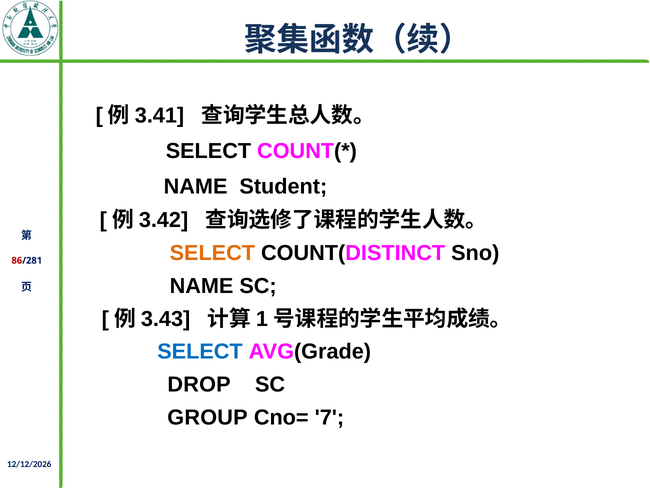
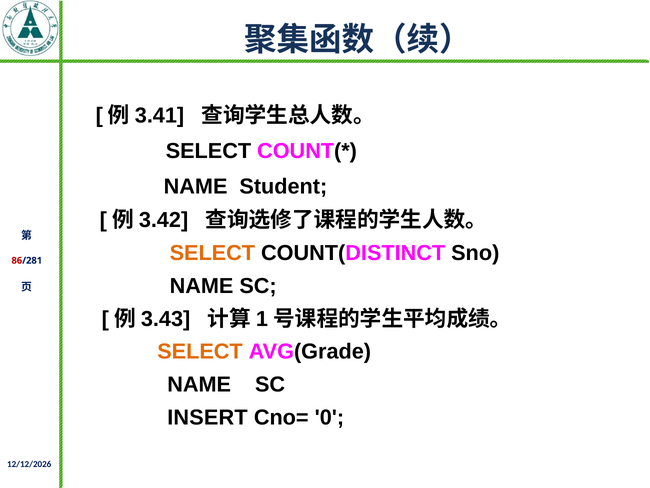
SELECT at (200, 351) colour: blue -> orange
DROP at (199, 384): DROP -> NAME
GROUP: GROUP -> INSERT
7: 7 -> 0
